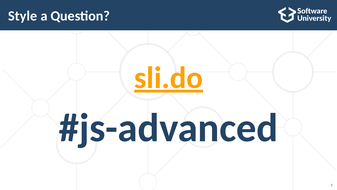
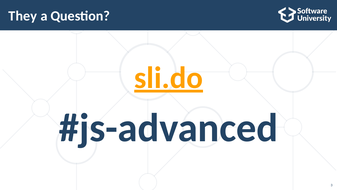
Style: Style -> They
